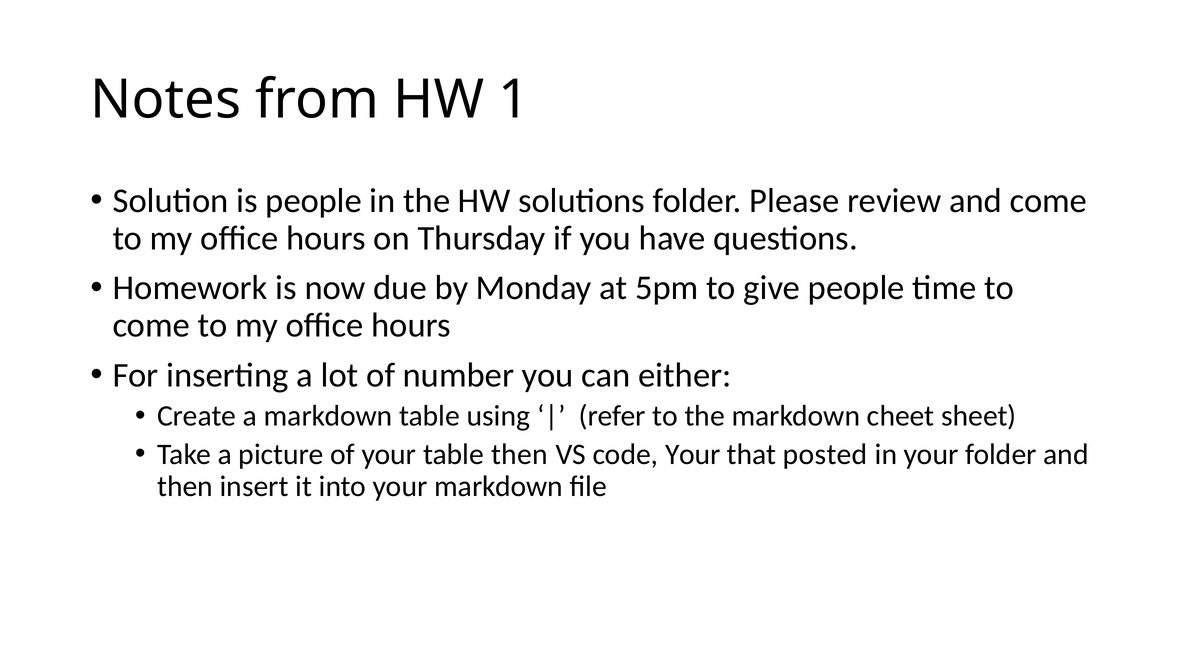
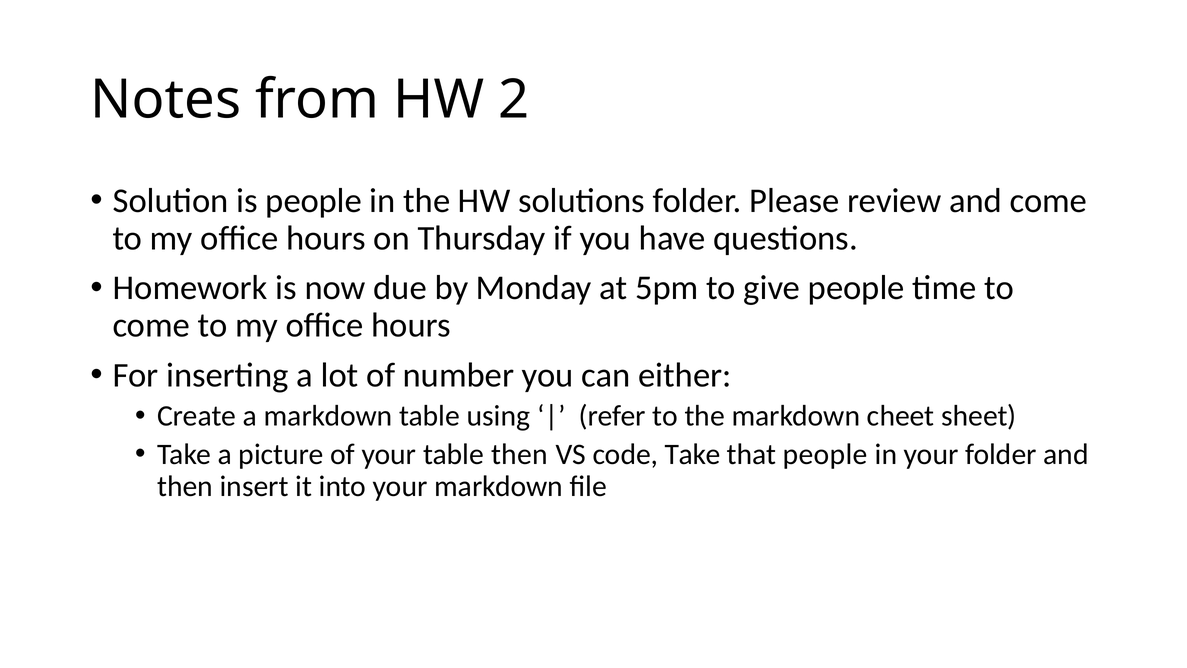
1: 1 -> 2
code Your: Your -> Take
that posted: posted -> people
